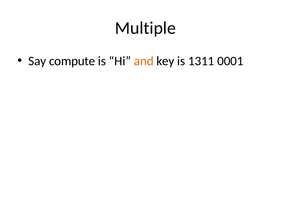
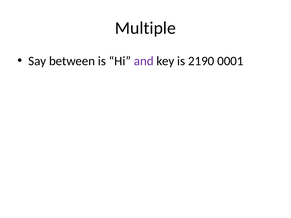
compute: compute -> between
and colour: orange -> purple
1311: 1311 -> 2190
